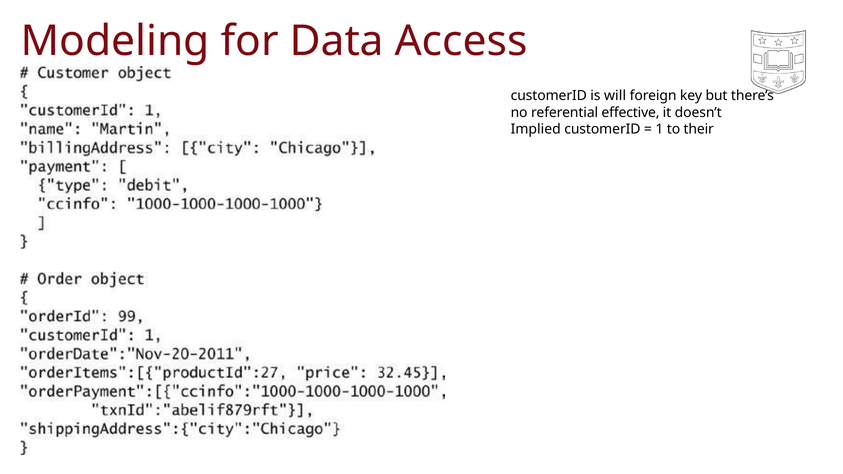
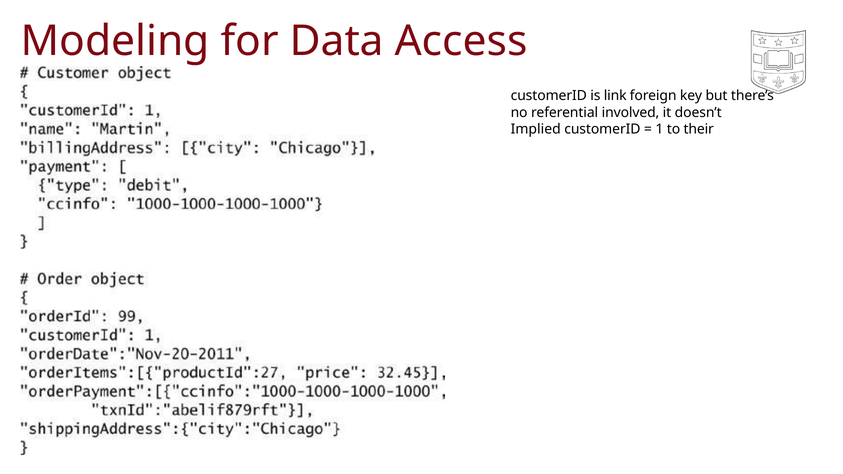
will: will -> link
effective: effective -> involved
